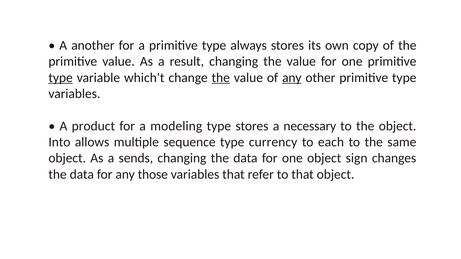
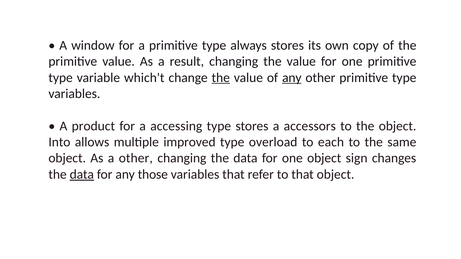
another: another -> window
type at (61, 78) underline: present -> none
modeling: modeling -> accessing
necessary: necessary -> accessors
sequence: sequence -> improved
currency: currency -> overload
a sends: sends -> other
data at (82, 175) underline: none -> present
